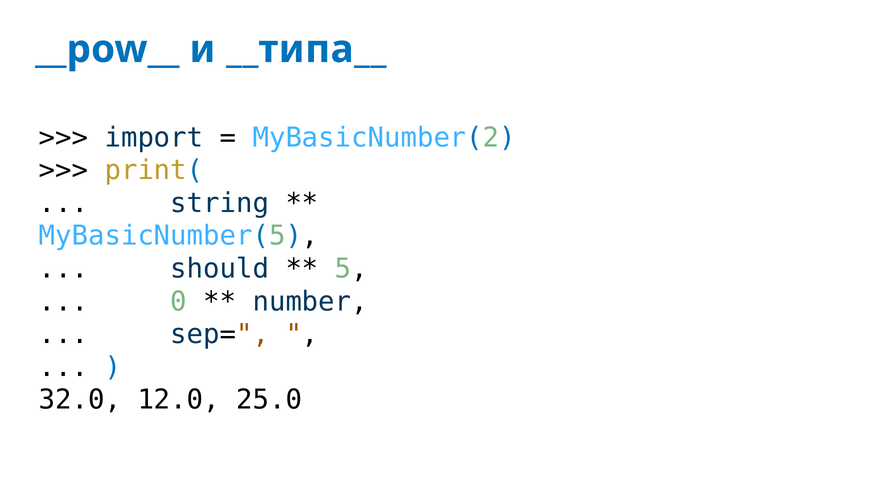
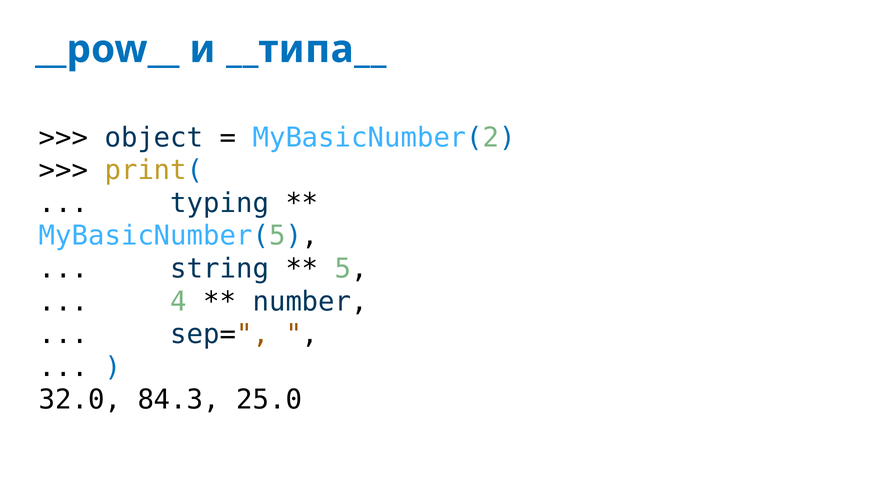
import: import -> object
string: string -> typing
should: should -> string
0: 0 -> 4
12.0: 12.0 -> 84.3
